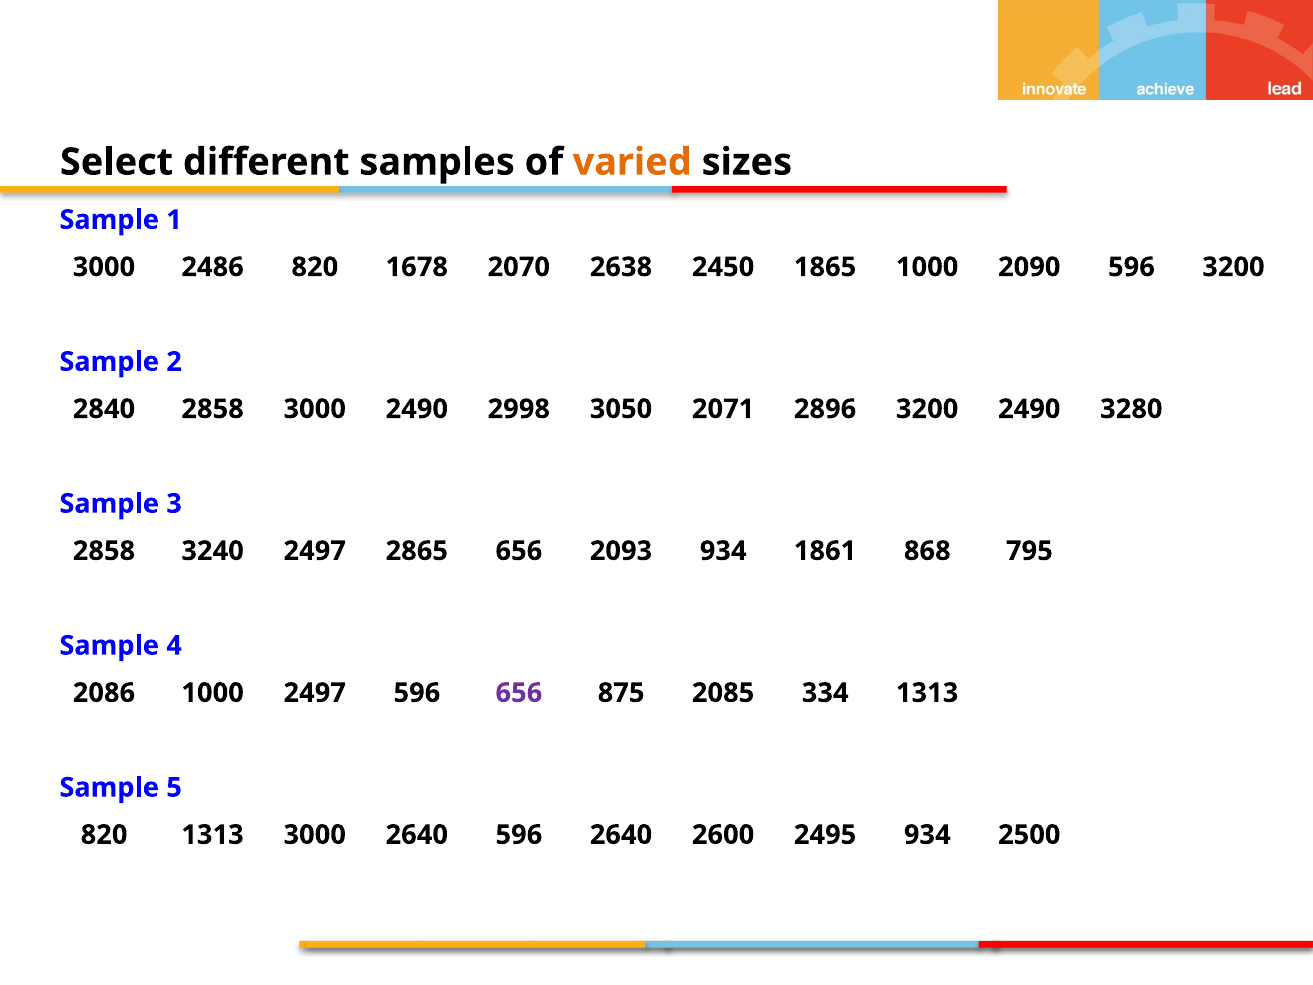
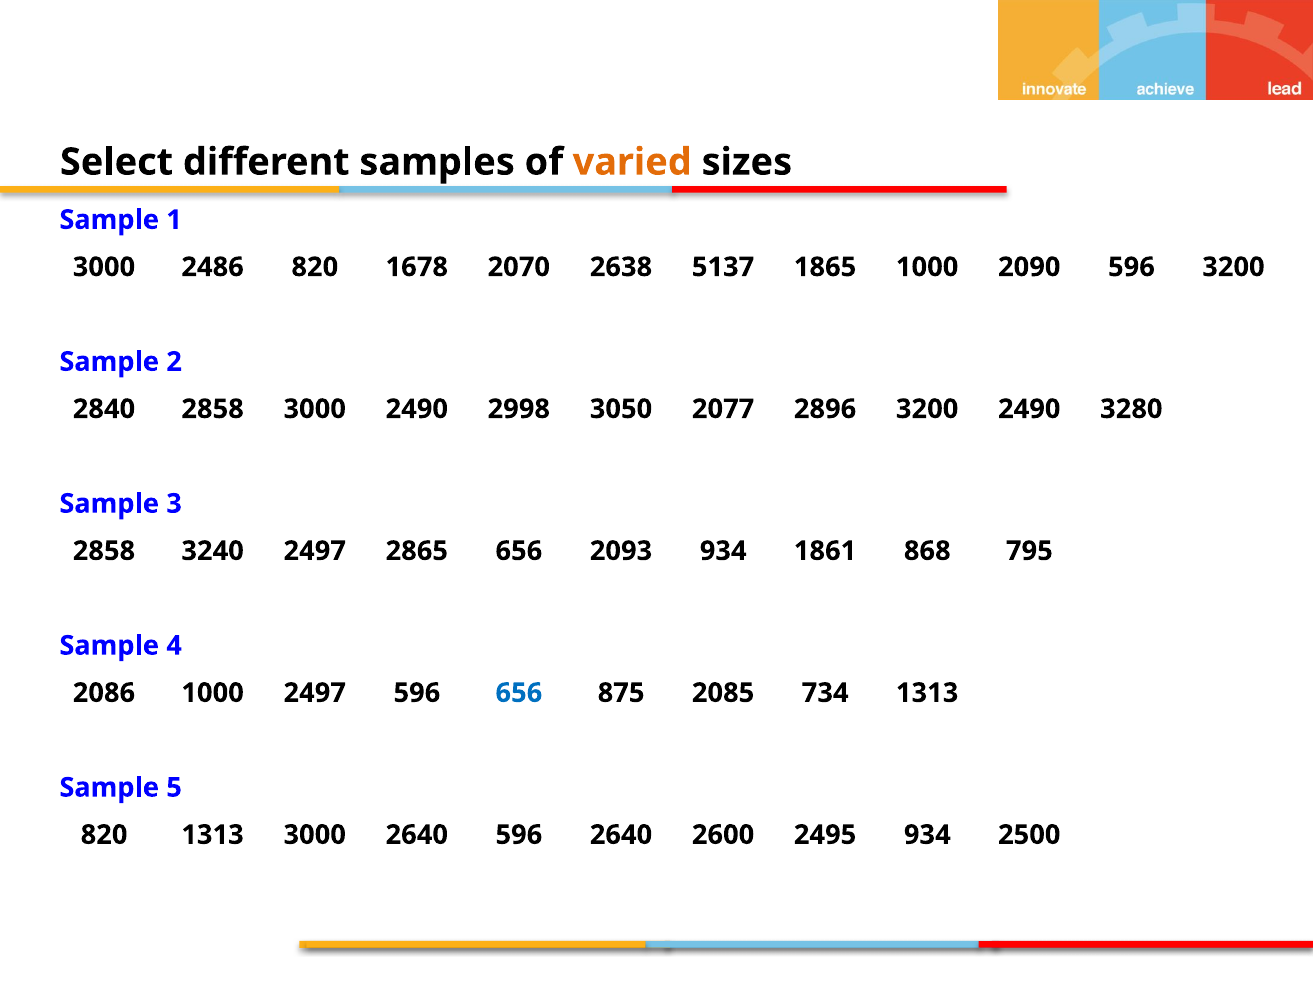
2450: 2450 -> 5137
2071: 2071 -> 2077
656 at (519, 693) colour: purple -> blue
334: 334 -> 734
